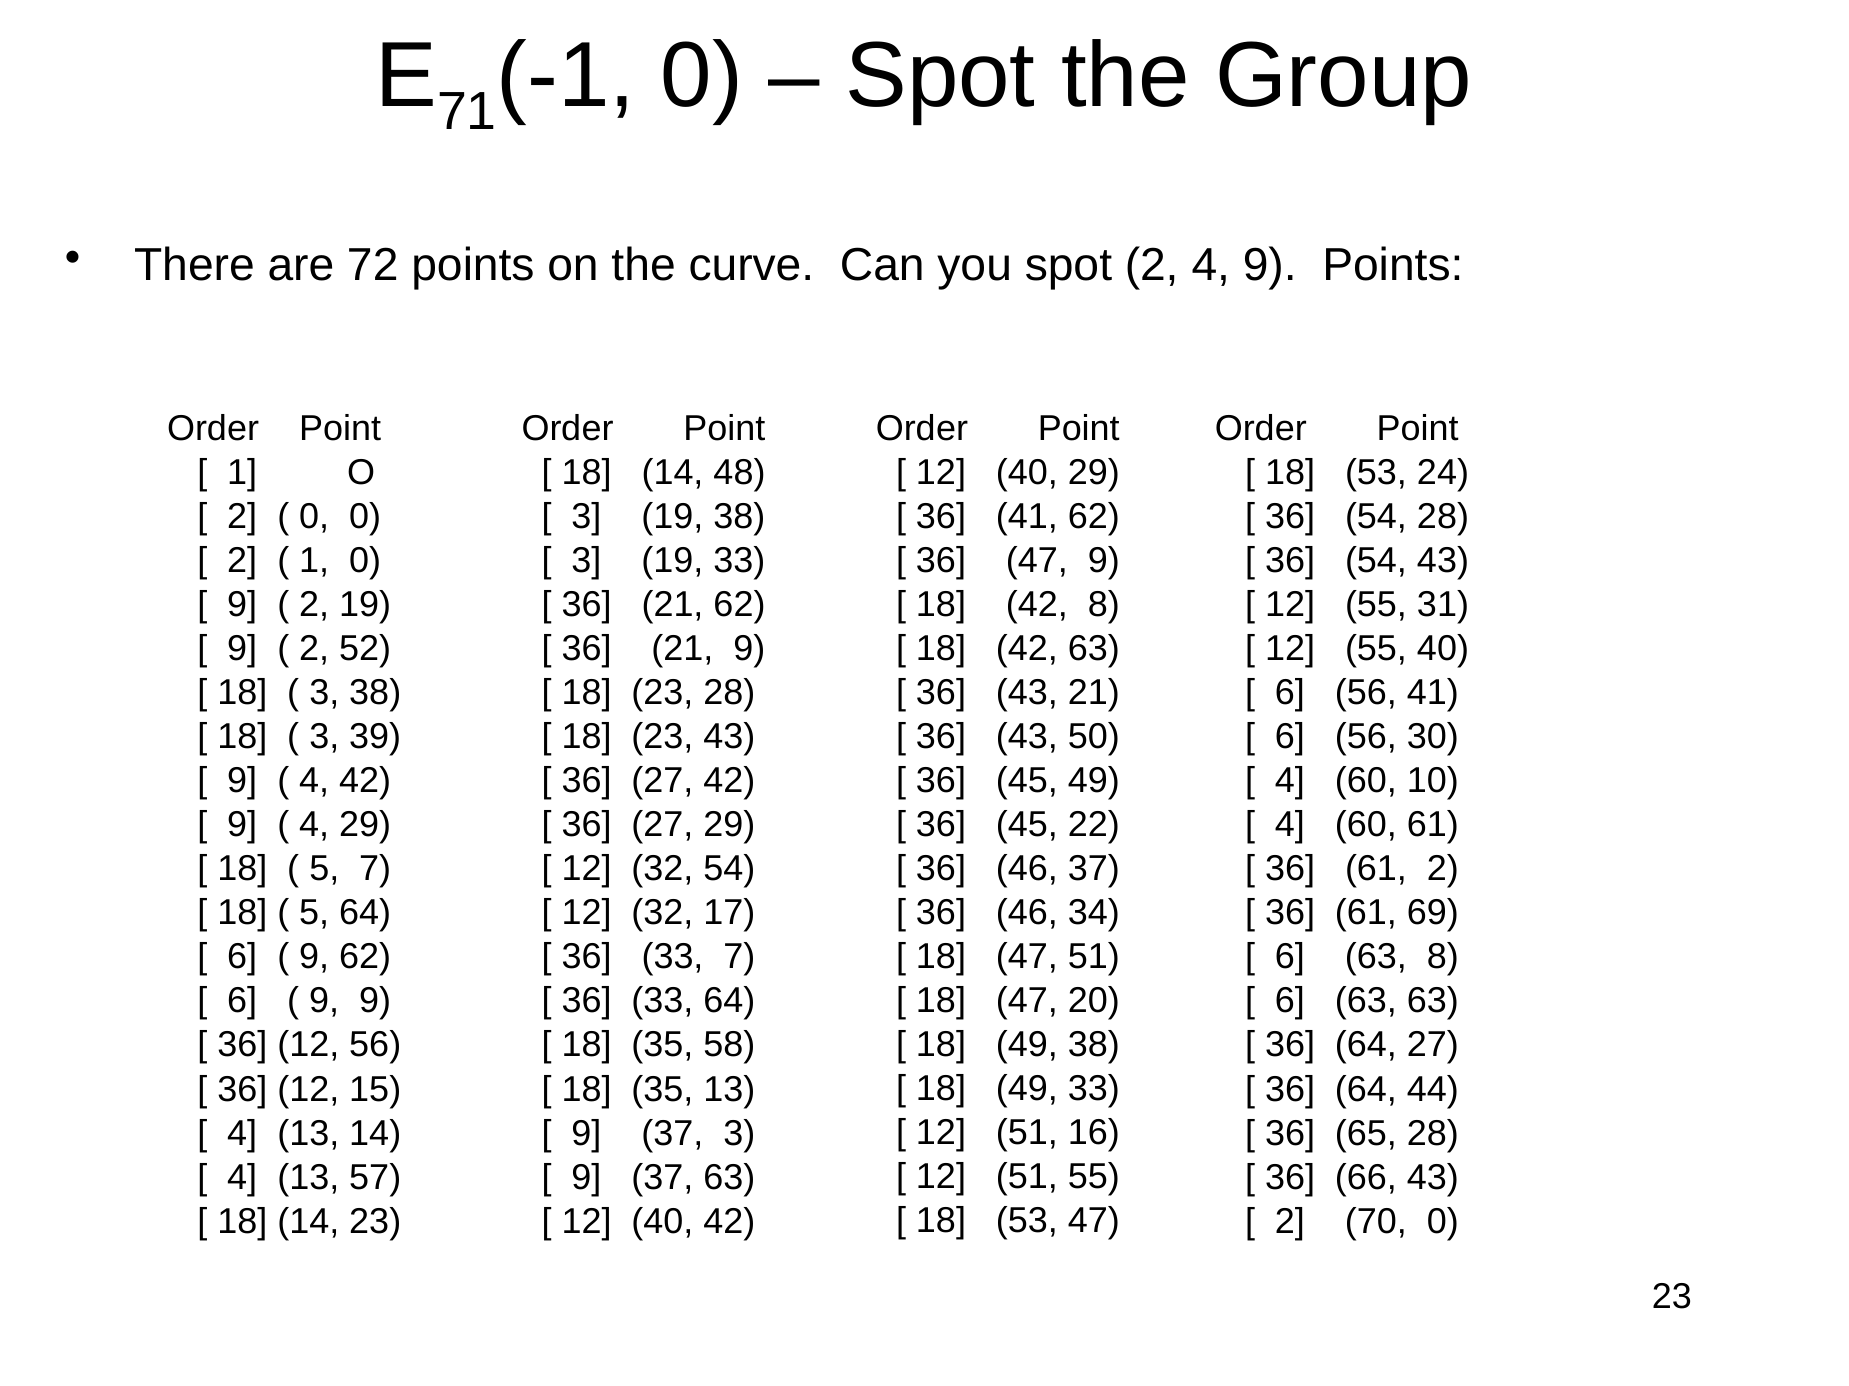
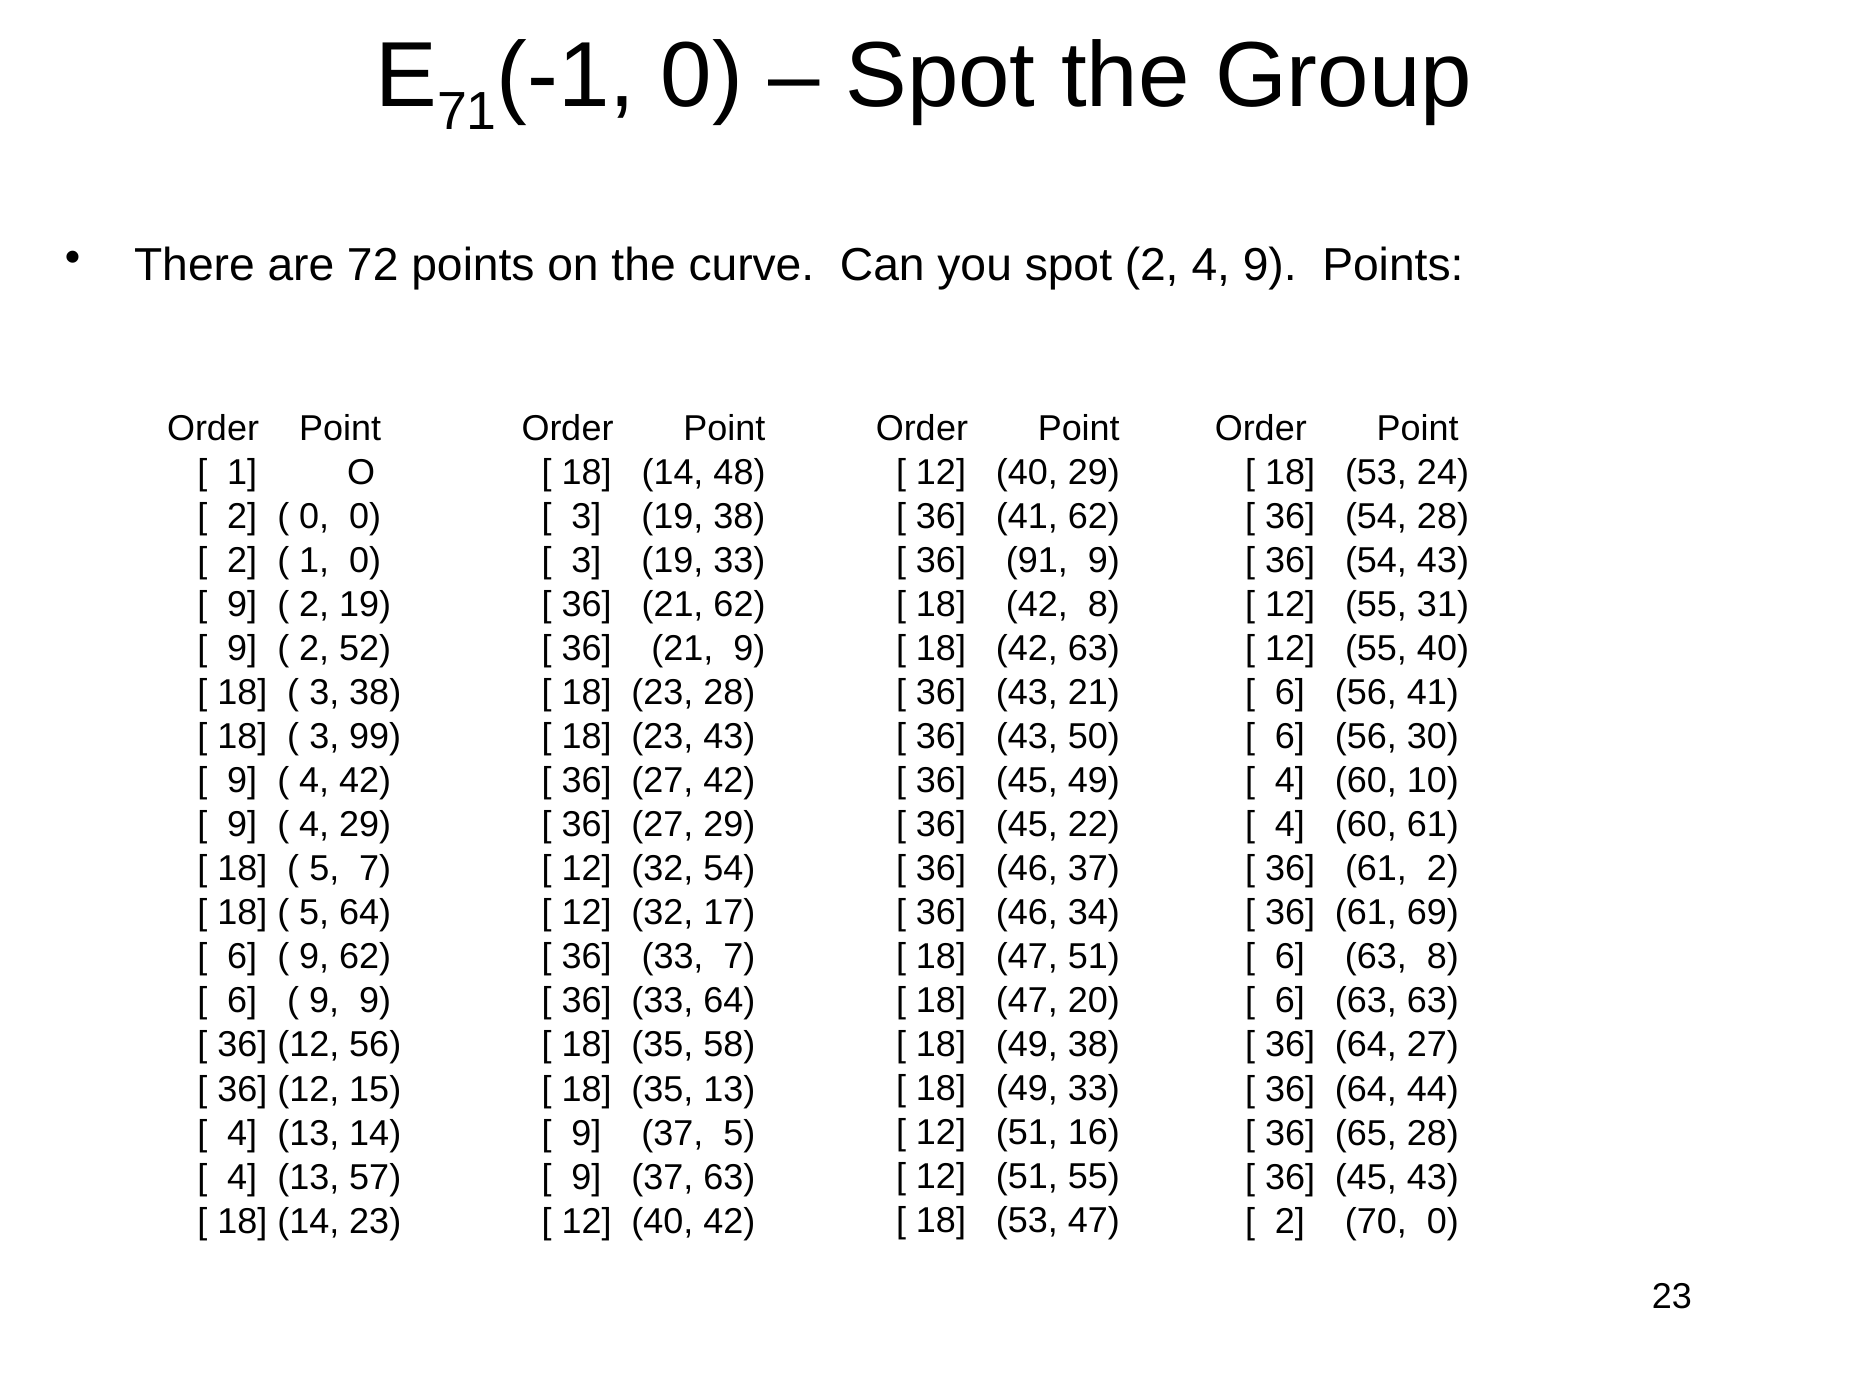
36 47: 47 -> 91
39: 39 -> 99
37 3: 3 -> 5
66 at (1366, 1178): 66 -> 45
